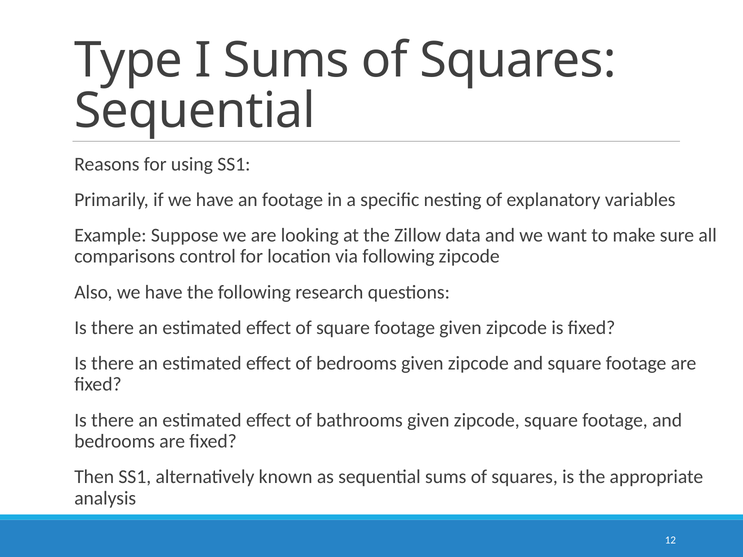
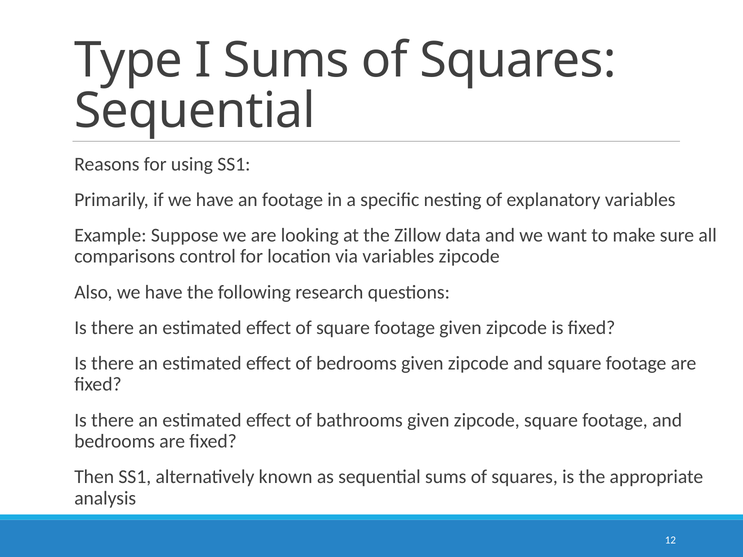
via following: following -> variables
